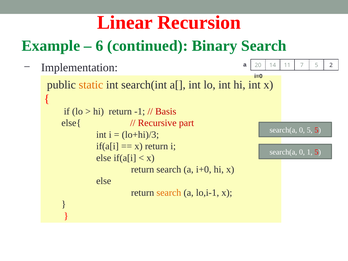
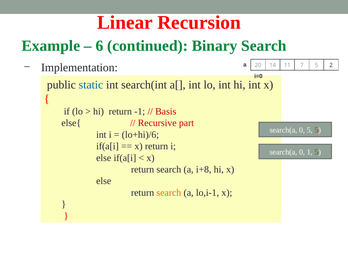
static colour: orange -> blue
lo+hi)/3: lo+hi)/3 -> lo+hi)/6
i+0: i+0 -> i+8
